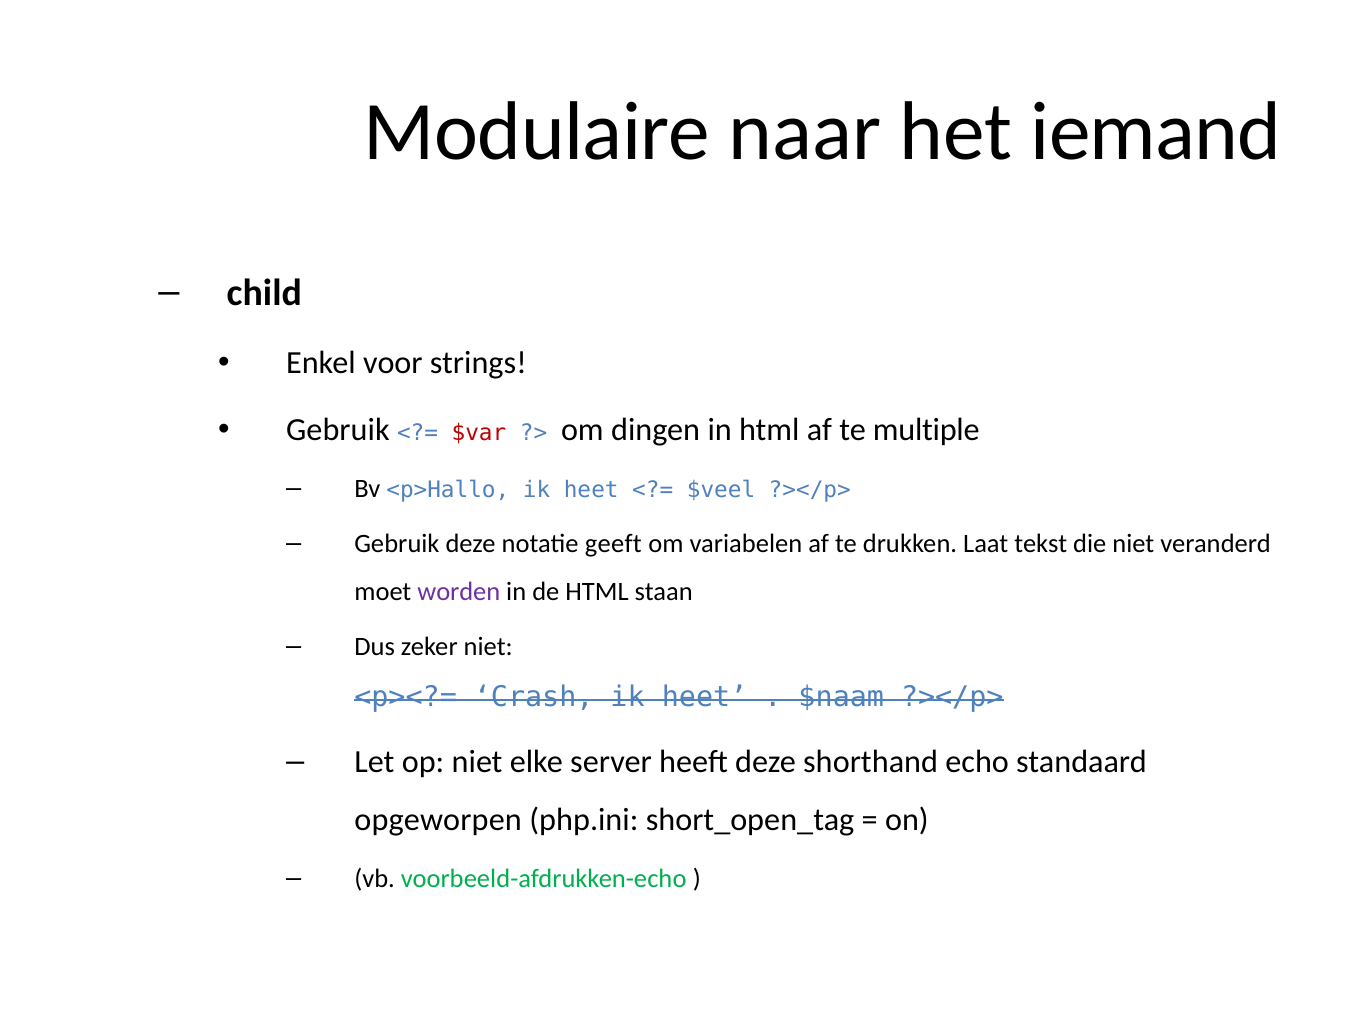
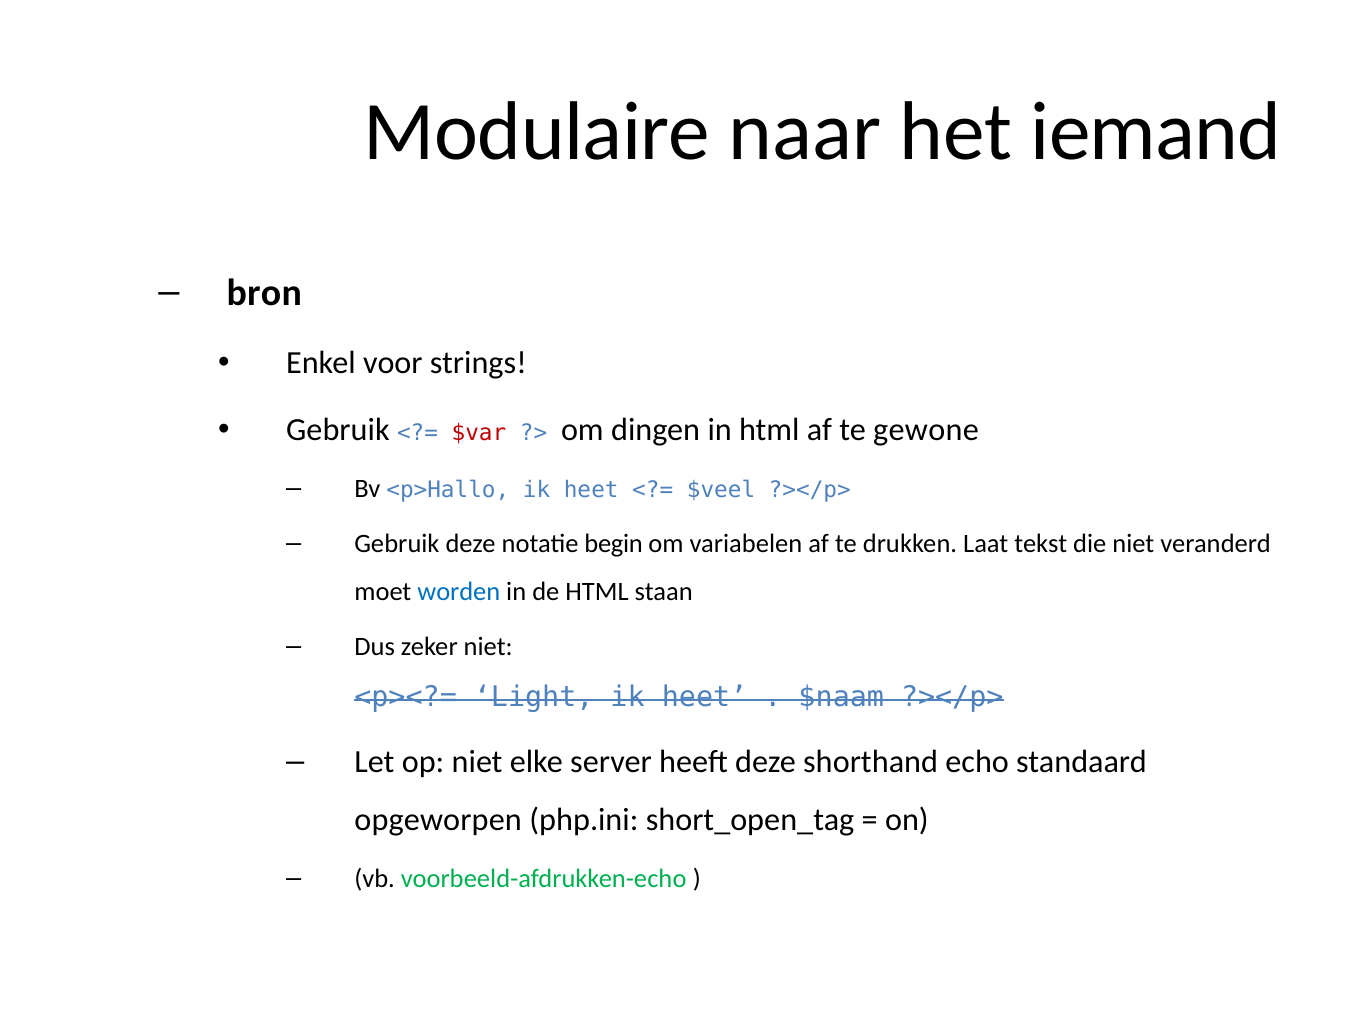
child: child -> bron
multiple: multiple -> gewone
geeft: geeft -> begin
worden colour: purple -> blue
Crash: Crash -> Light
